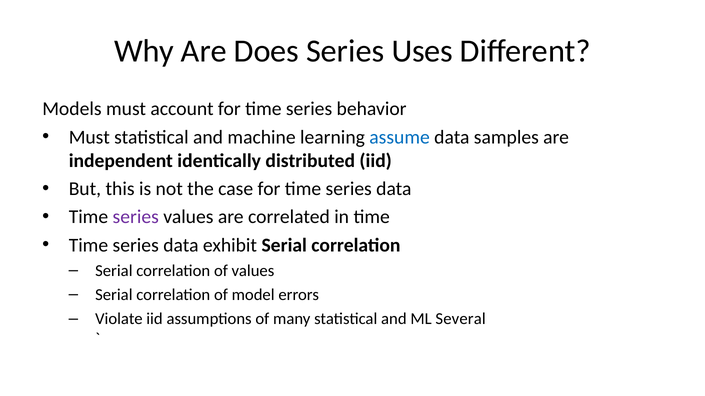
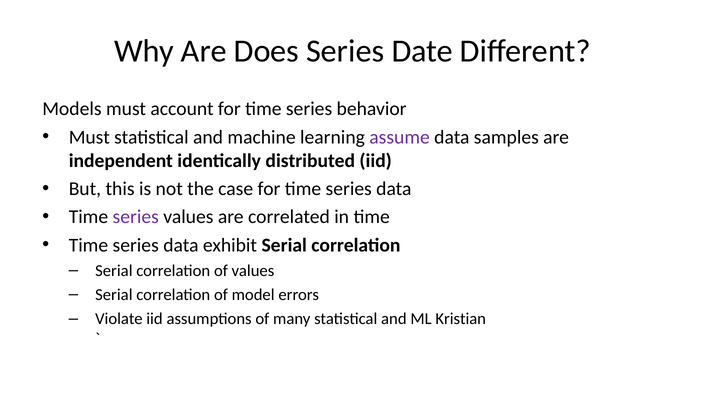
Uses: Uses -> Date
assume colour: blue -> purple
Several: Several -> Kristian
